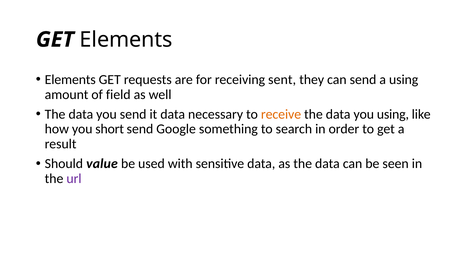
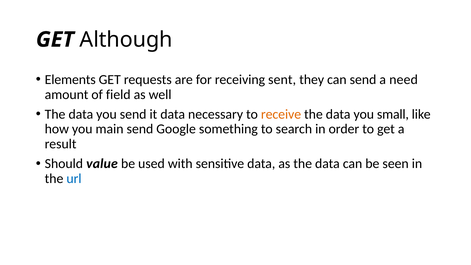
GET Elements: Elements -> Although
a using: using -> need
you using: using -> small
short: short -> main
url colour: purple -> blue
